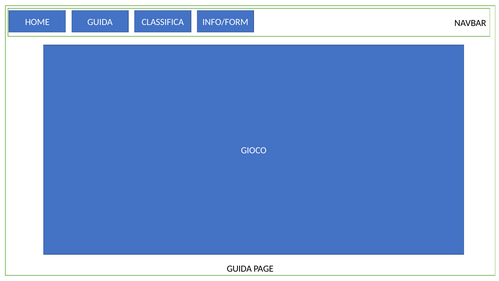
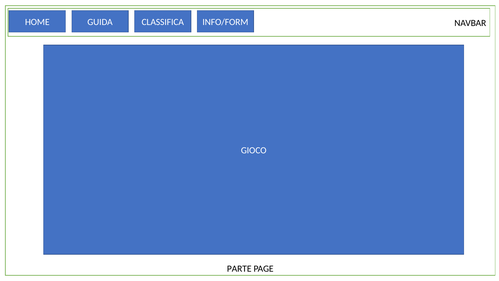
GUIDA at (239, 268): GUIDA -> PARTE
